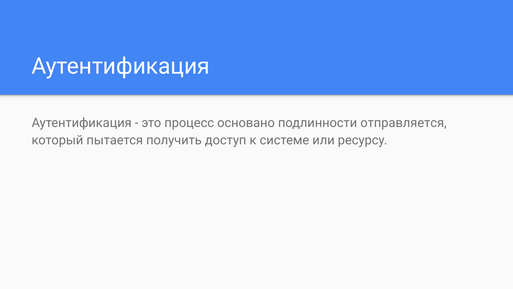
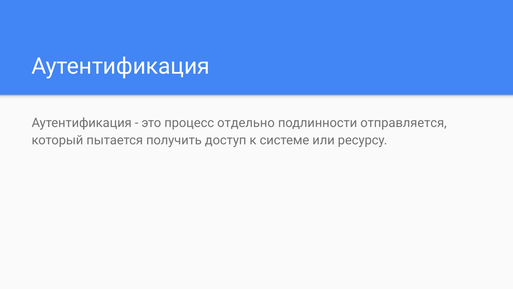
основано: основано -> отдельно
